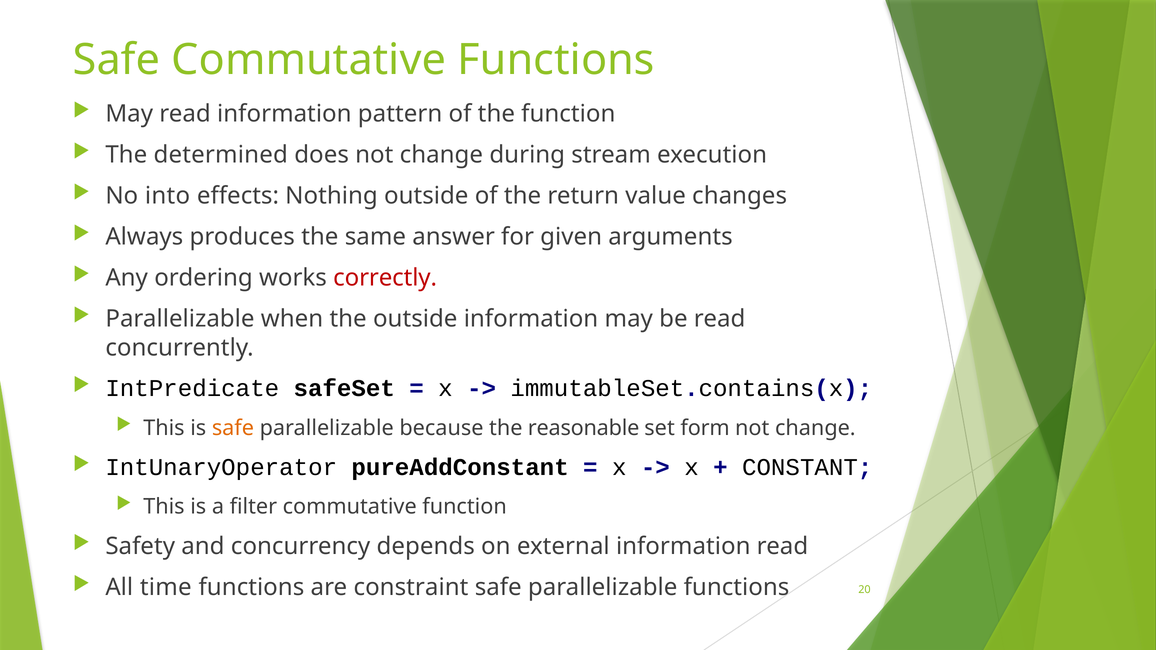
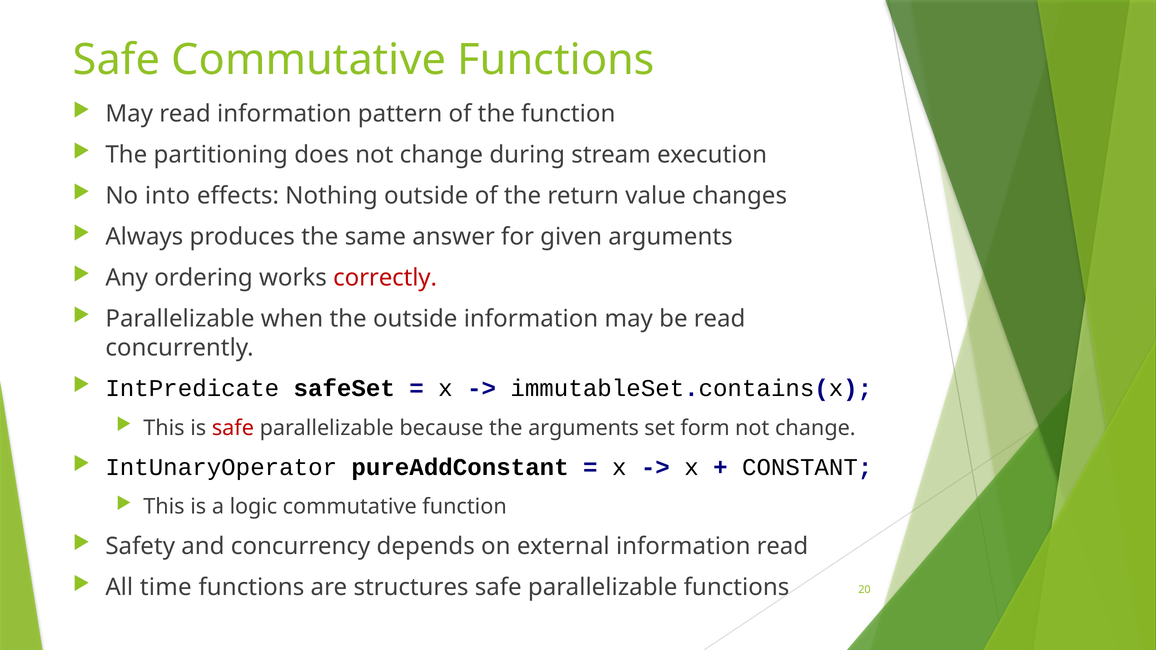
determined: determined -> partitioning
safe at (233, 428) colour: orange -> red
the reasonable: reasonable -> arguments
filter: filter -> logic
constraint: constraint -> structures
